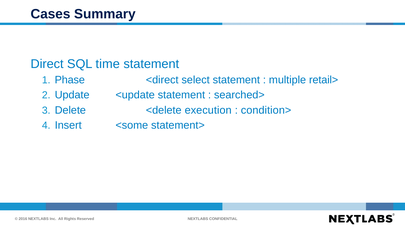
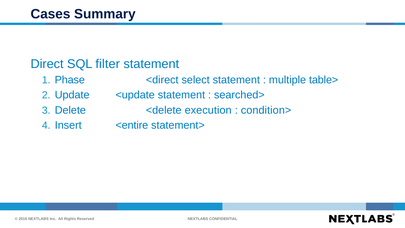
time: time -> filter
retail>: retail> -> table>
<some: <some -> <entire
